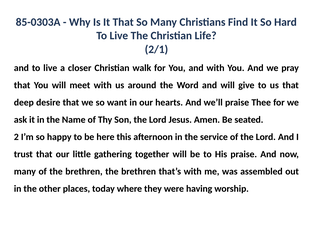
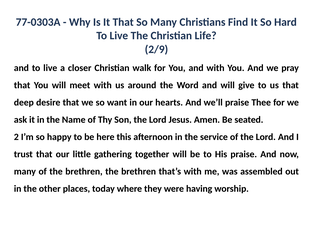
85-0303A: 85-0303A -> 77-0303A
2/1: 2/1 -> 2/9
